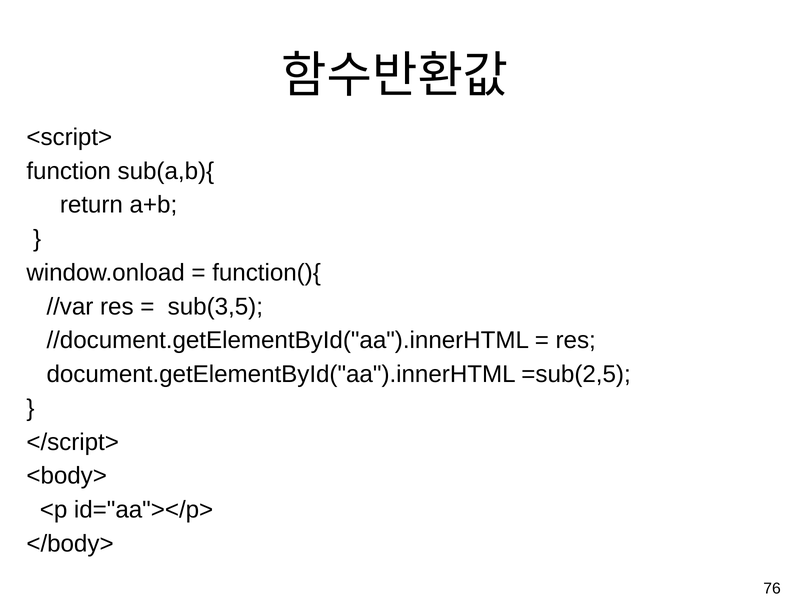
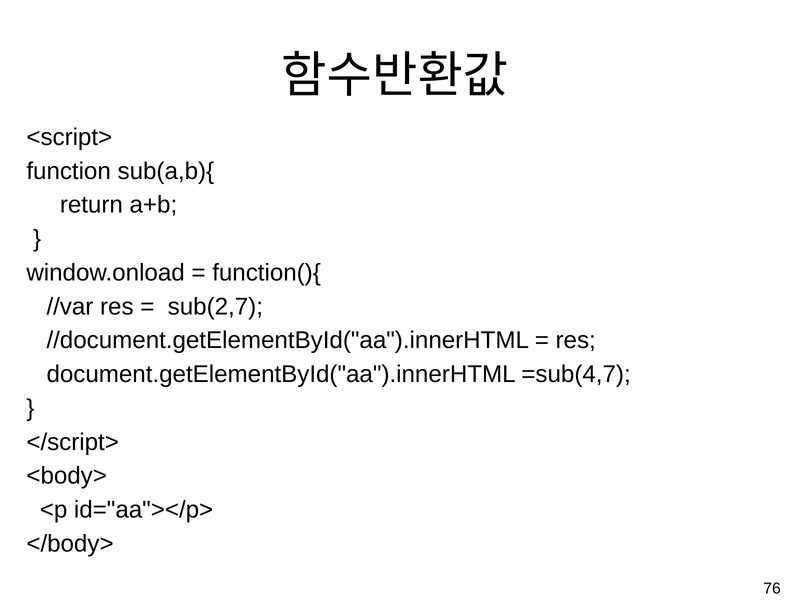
sub(3,5: sub(3,5 -> sub(2,7
=sub(2,5: =sub(2,5 -> =sub(4,7
